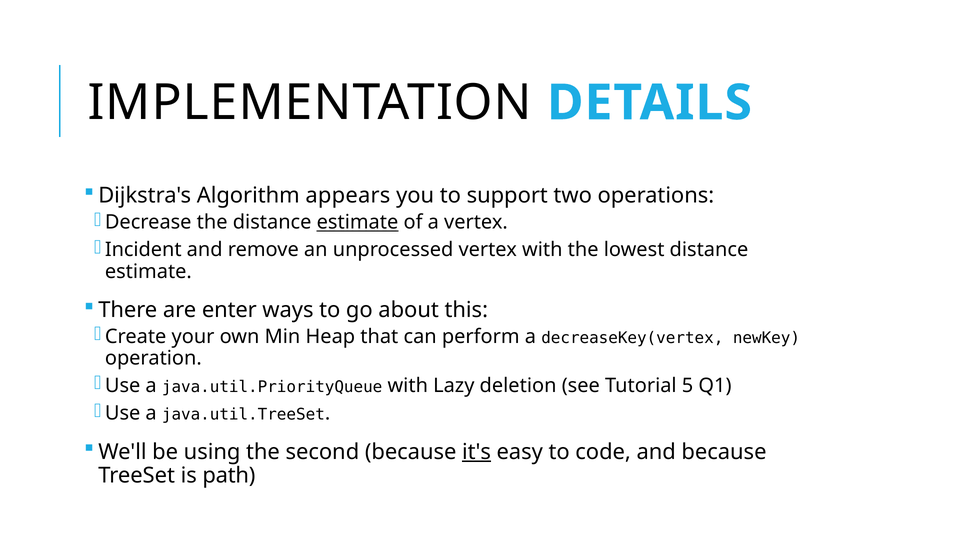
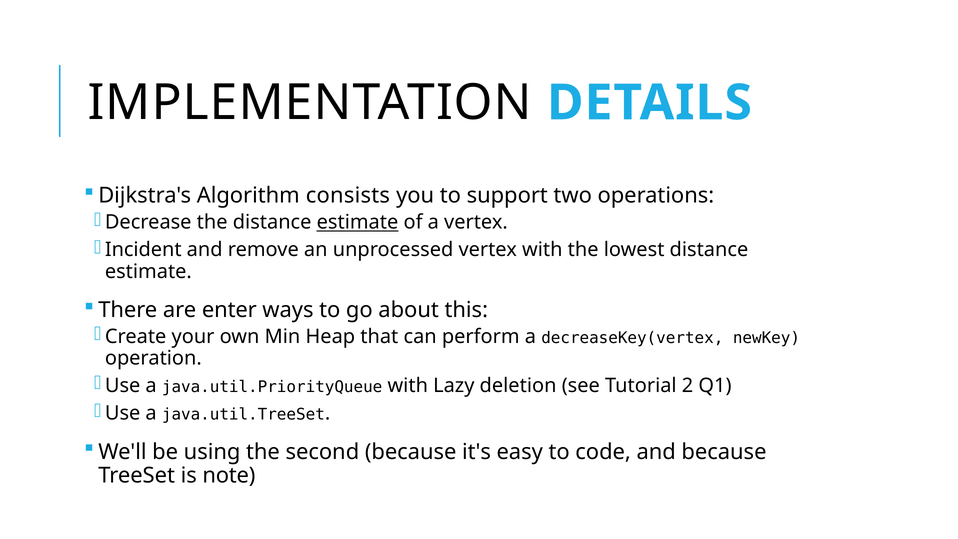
appears: appears -> consists
5: 5 -> 2
it's underline: present -> none
path: path -> note
